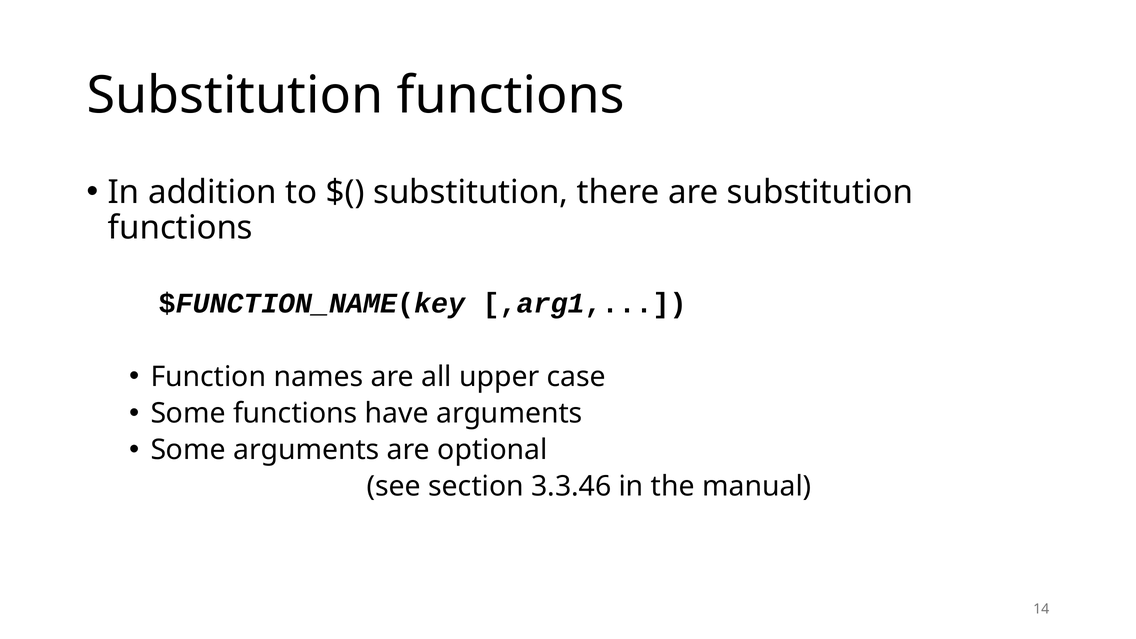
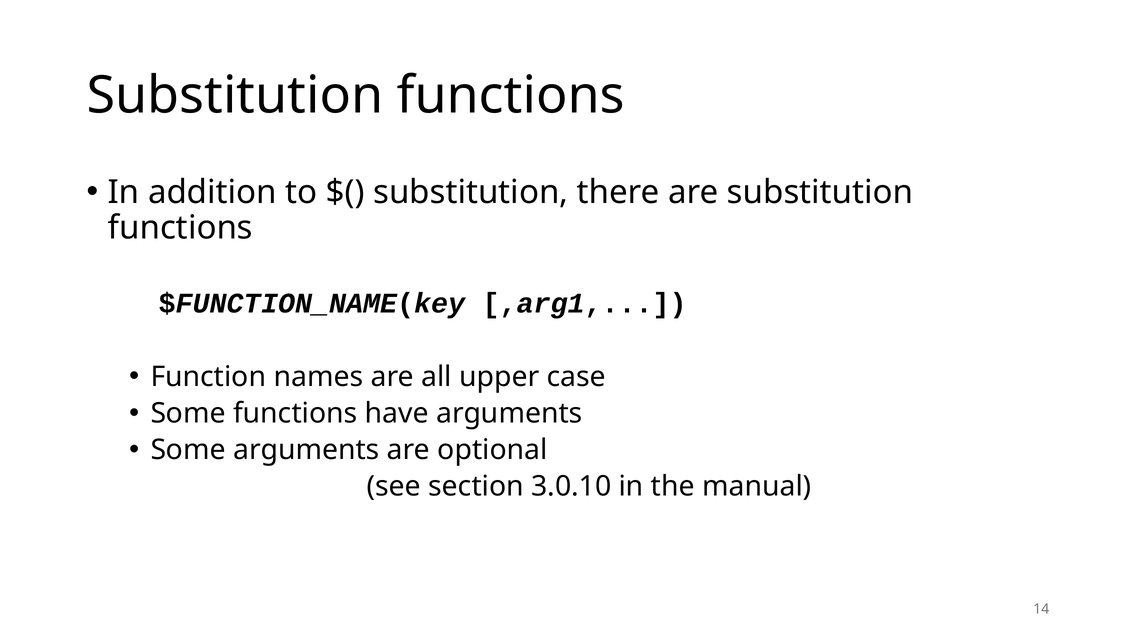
3.3.46: 3.3.46 -> 3.0.10
